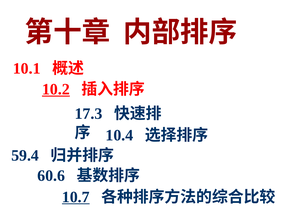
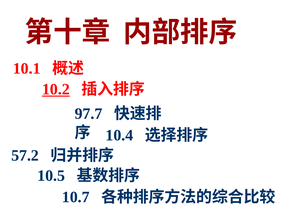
17.3: 17.3 -> 97.7
59.4: 59.4 -> 57.2
60.6: 60.6 -> 10.5
10.7 underline: present -> none
